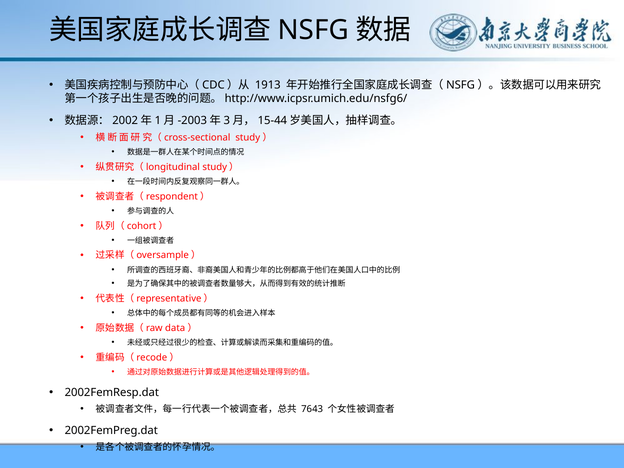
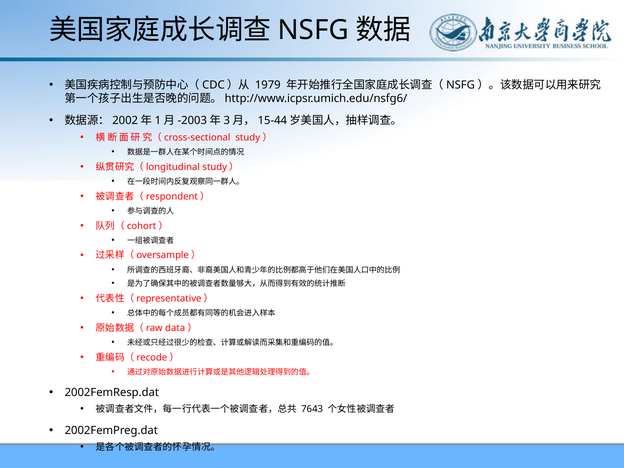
1913: 1913 -> 1979
